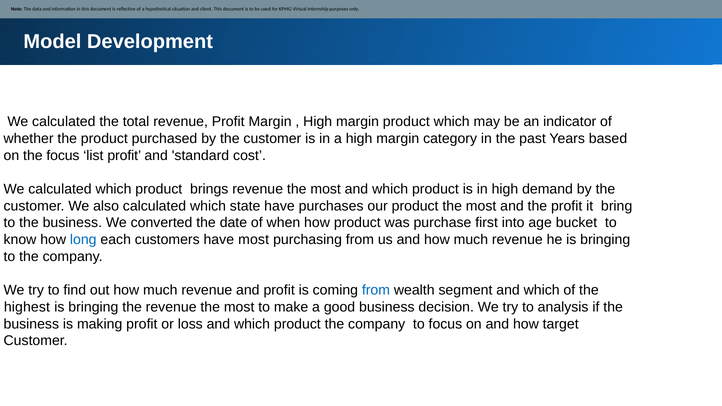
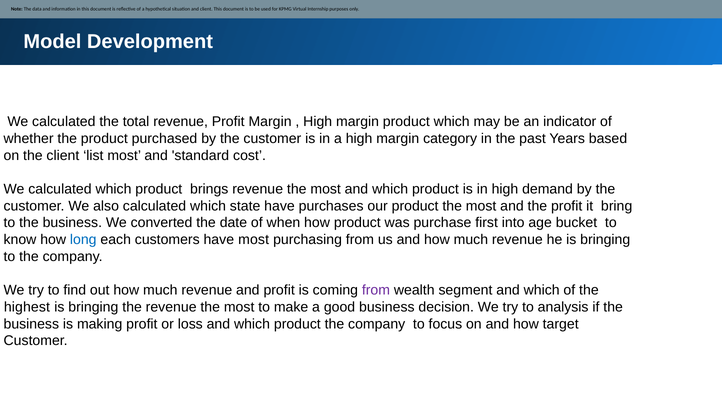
the focus: focus -> client
list profit: profit -> most
from at (376, 290) colour: blue -> purple
